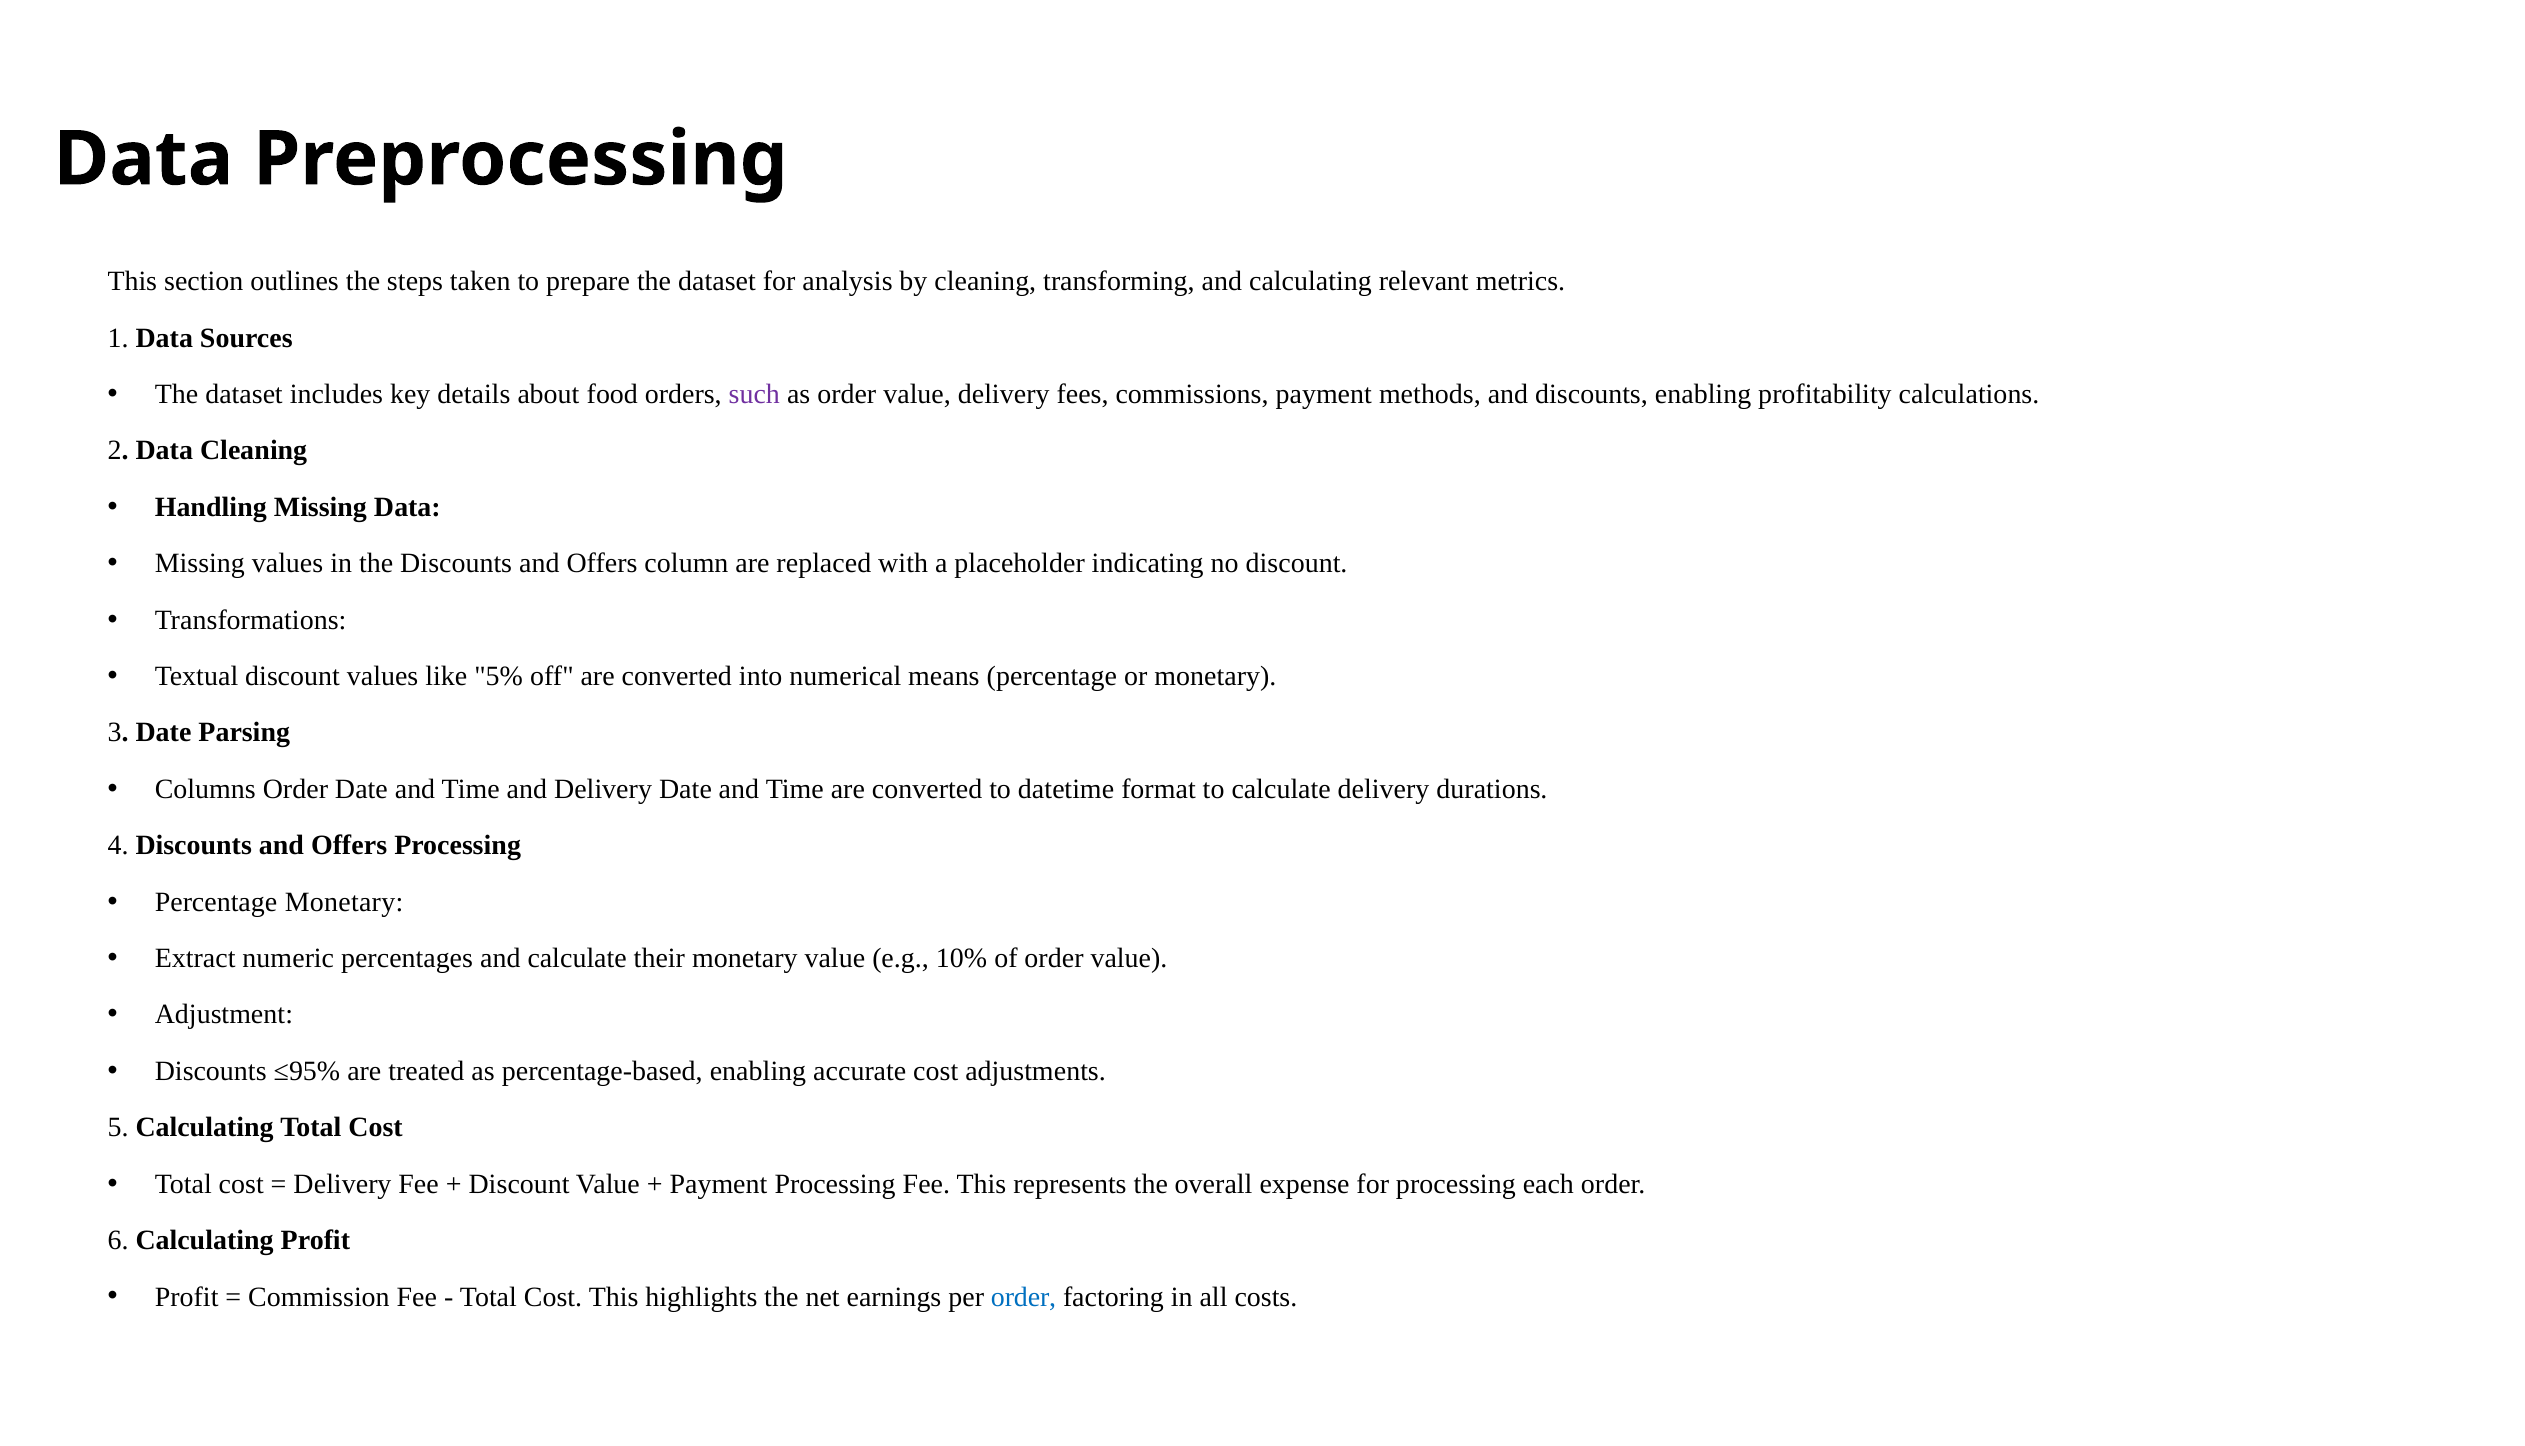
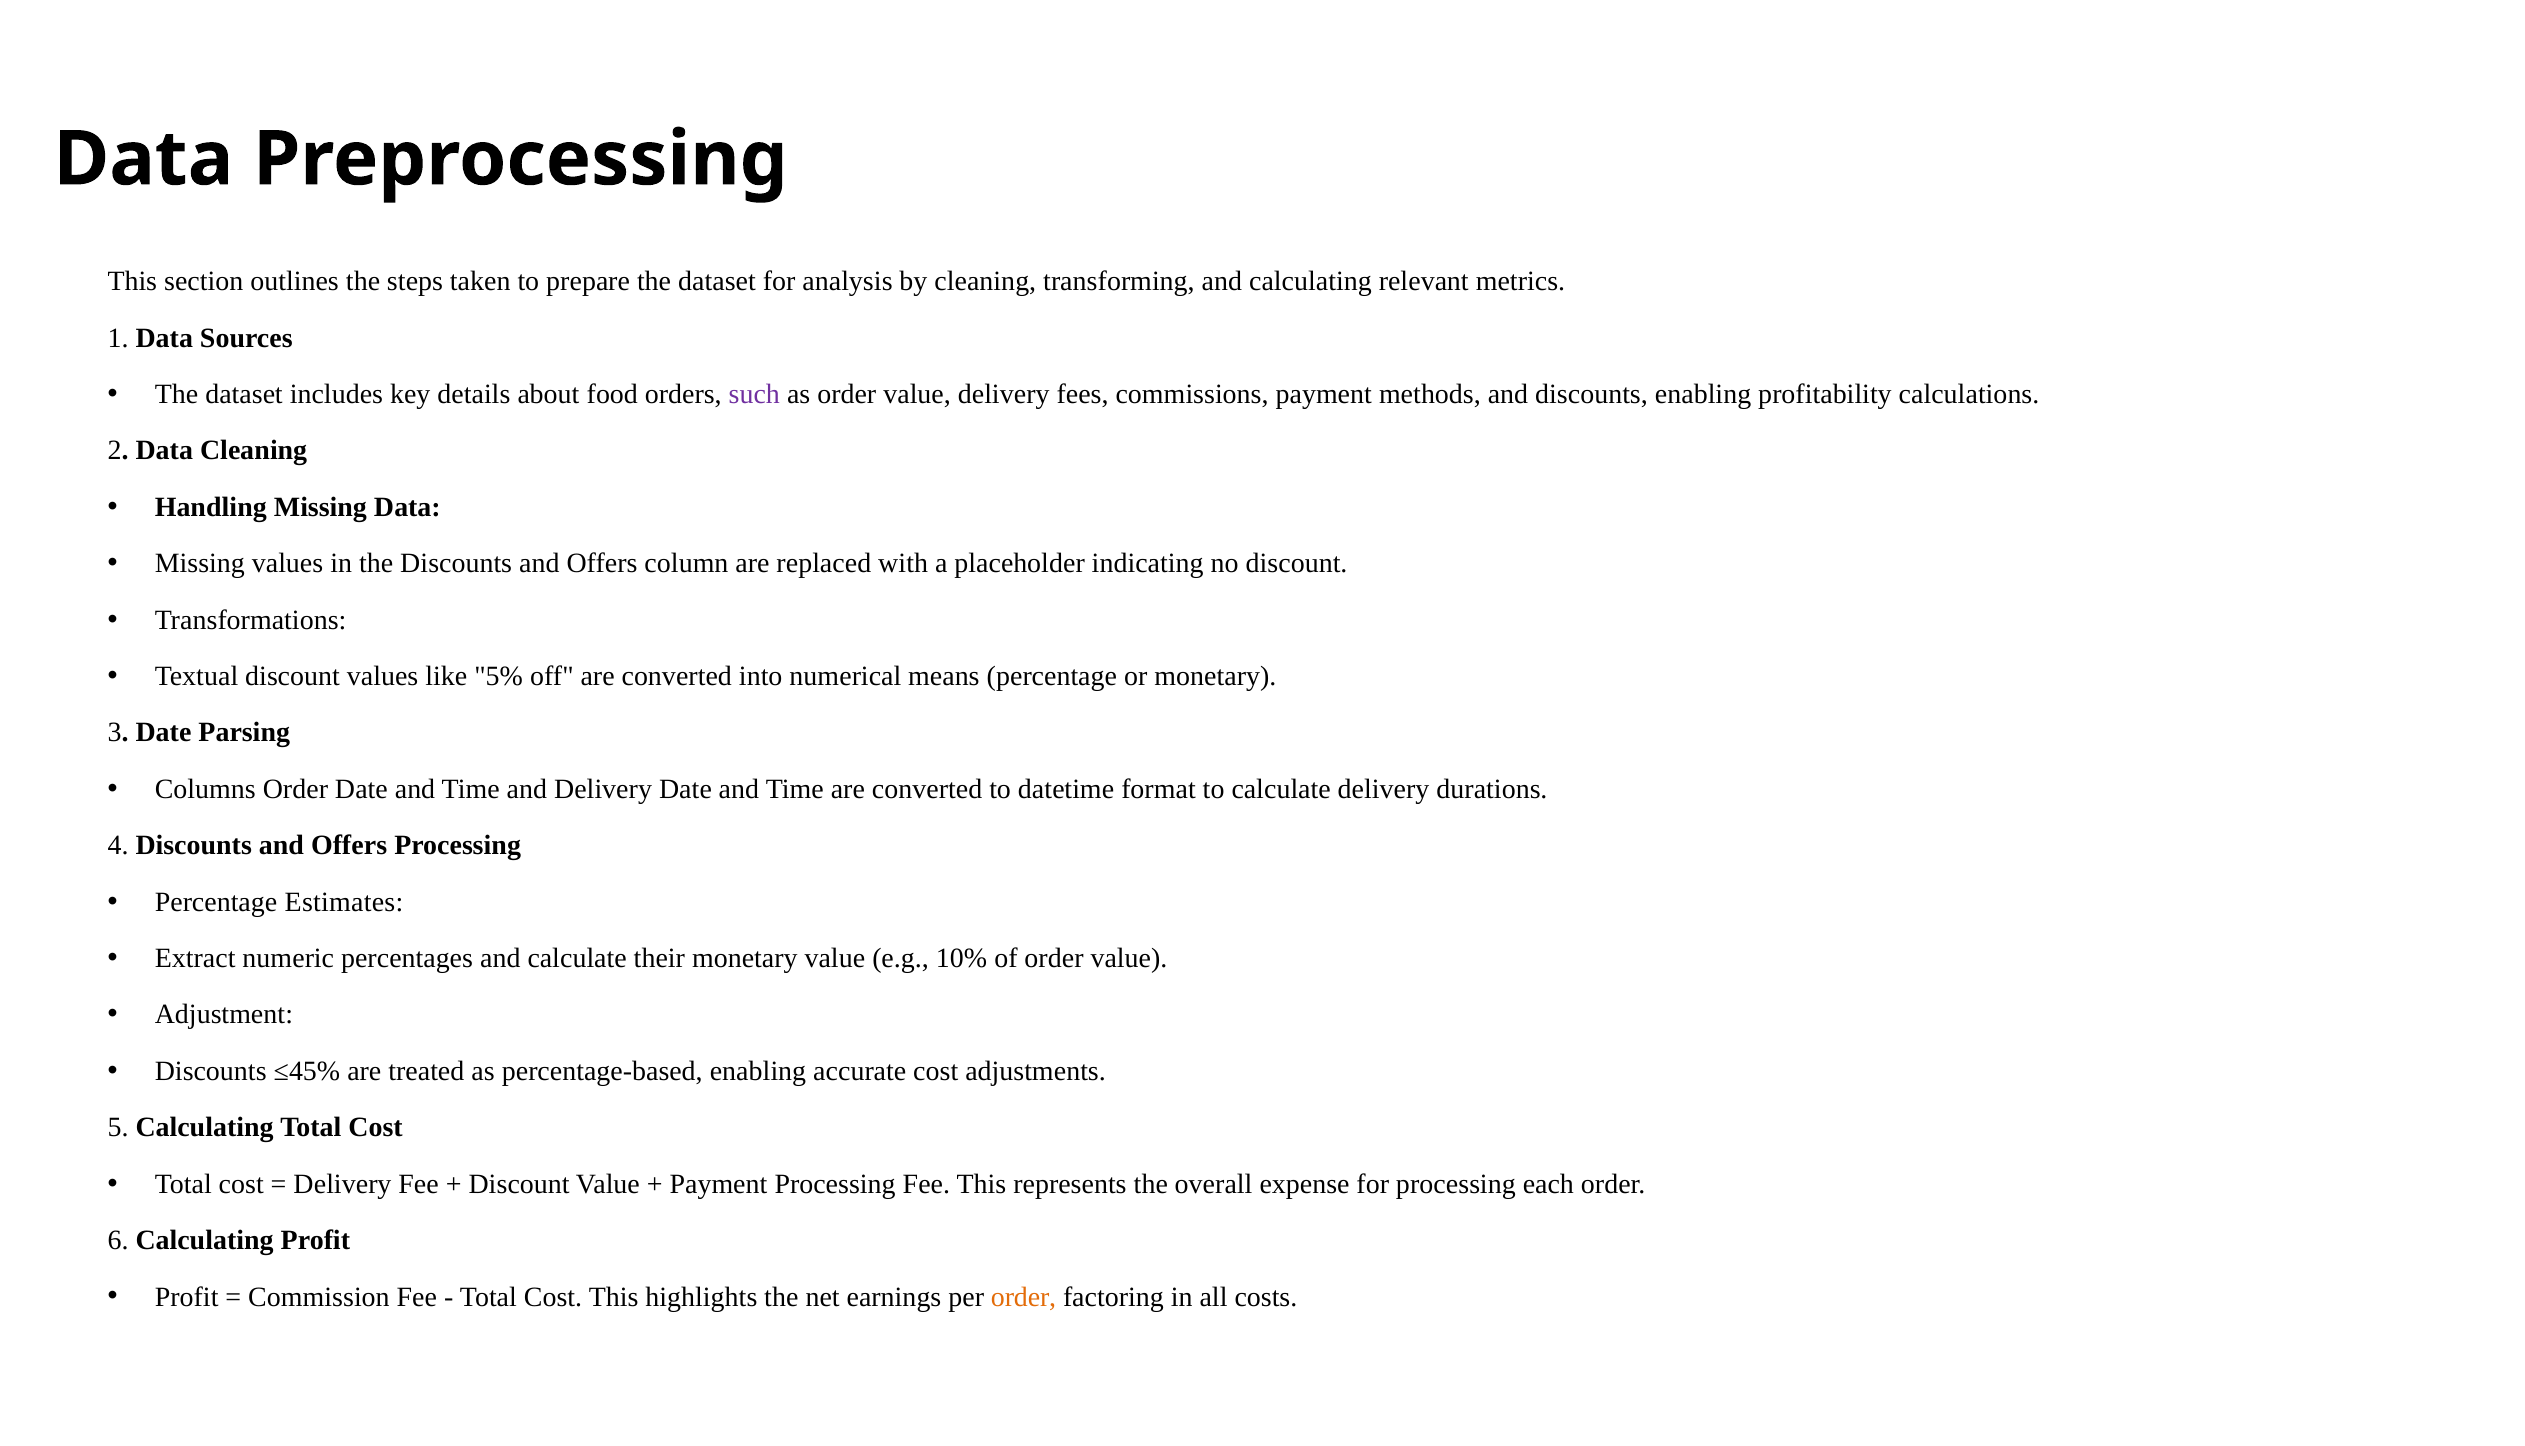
Percentage Monetary: Monetary -> Estimates
≤95%: ≤95% -> ≤45%
order at (1024, 1297) colour: blue -> orange
